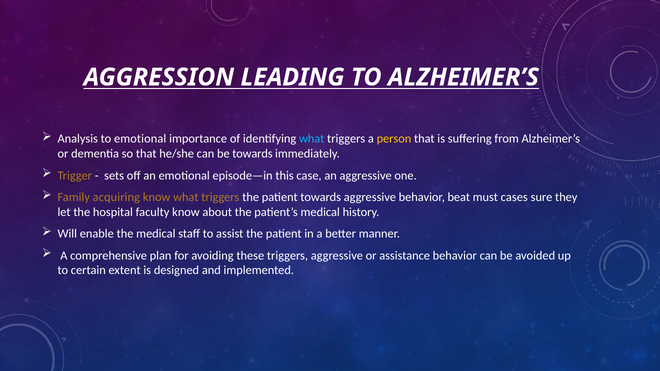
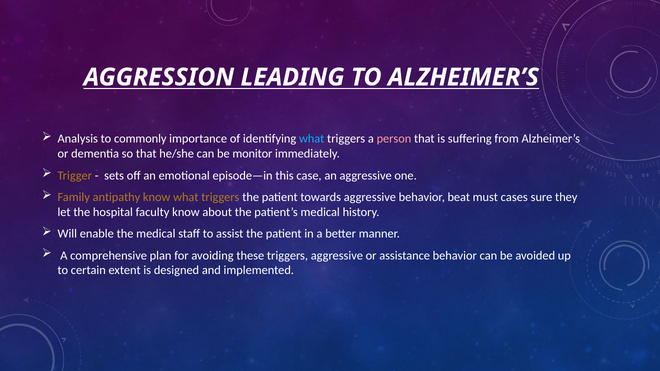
to emotional: emotional -> commonly
person colour: yellow -> pink
be towards: towards -> monitor
acquiring: acquiring -> antipathy
